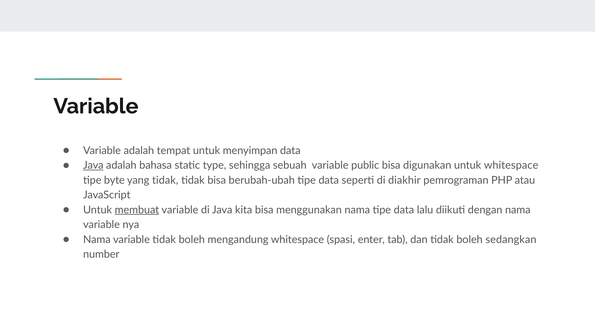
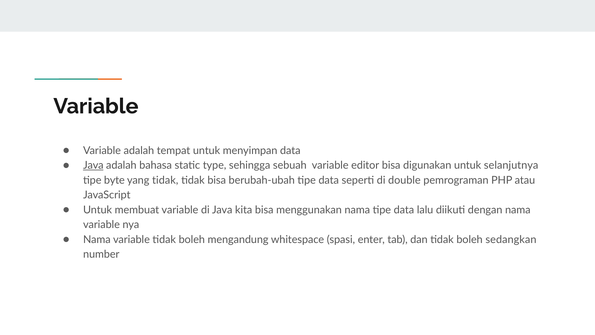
public: public -> editor
untuk whitespace: whitespace -> selanjutnya
diakhir: diakhir -> double
membuat underline: present -> none
